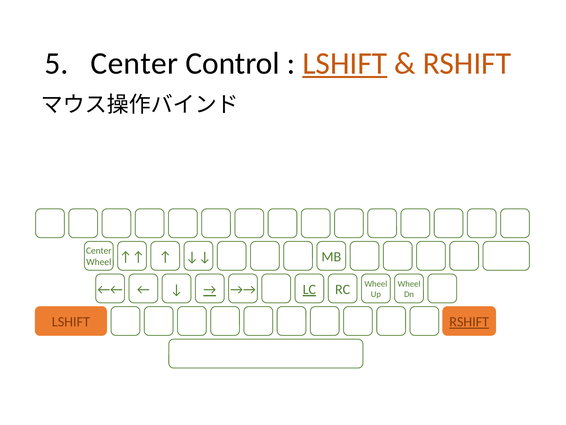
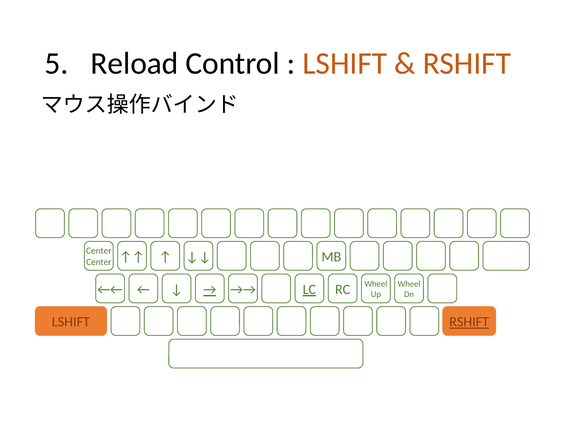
Center at (134, 63): Center -> Reload
LSHIFT at (345, 63) underline: present -> none
Wheel at (99, 262): Wheel -> Center
